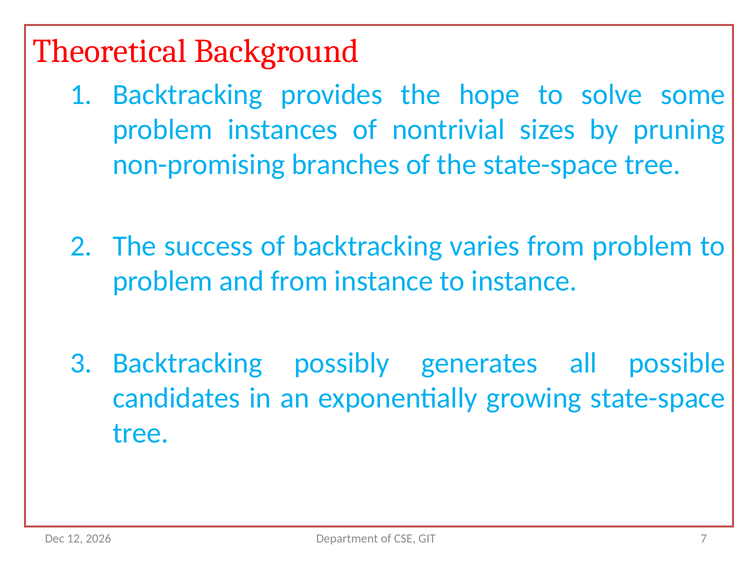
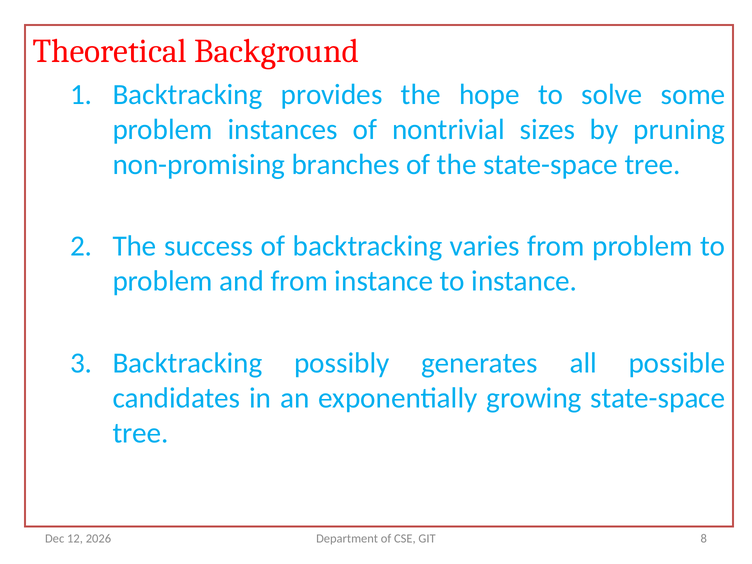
7: 7 -> 8
